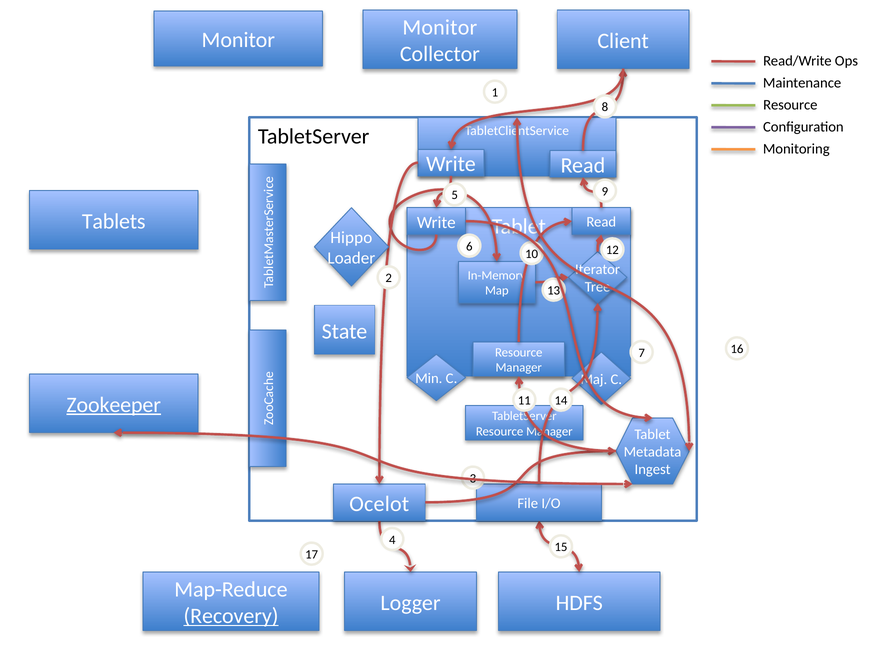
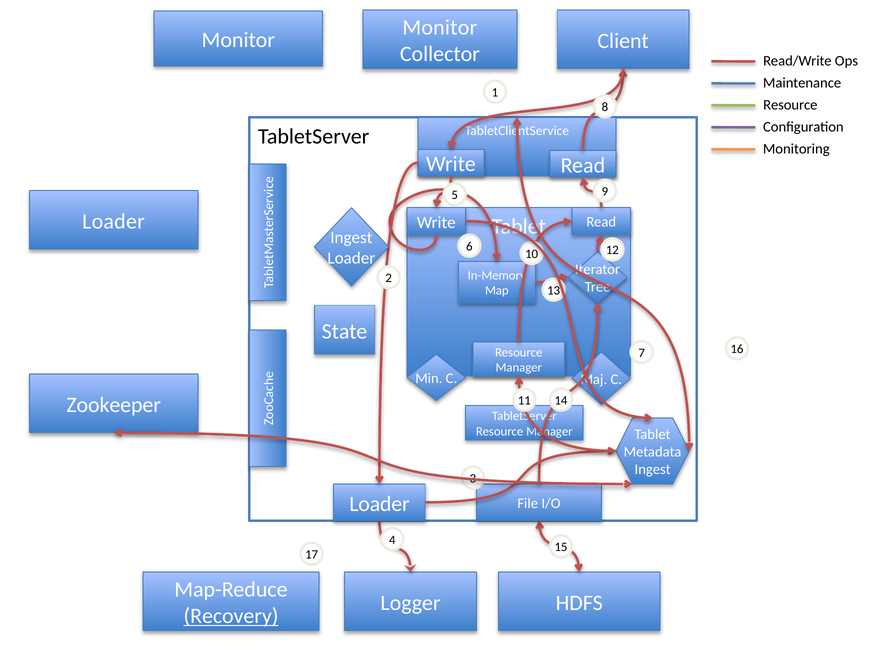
Tablets at (114, 222): Tablets -> Loader
Hippo at (351, 238): Hippo -> Ingest
Zookeeper underline: present -> none
Ocelot at (379, 504): Ocelot -> Loader
